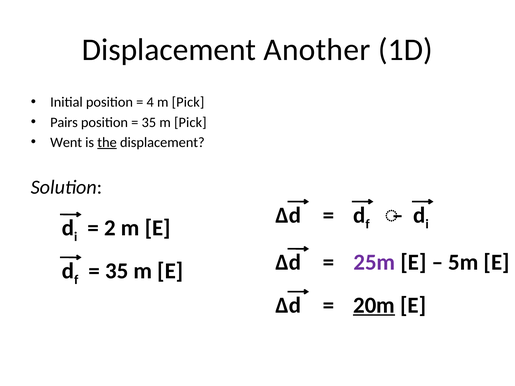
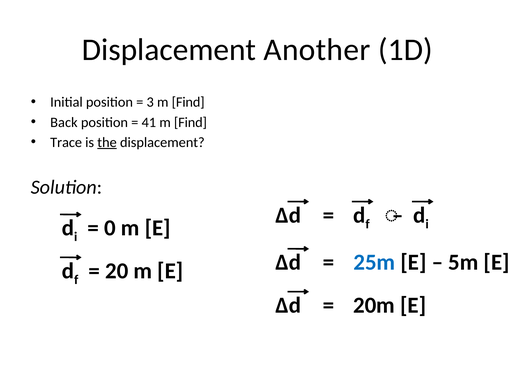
4: 4 -> 3
Pick at (188, 102): Pick -> Find
Pairs: Pairs -> Back
35 at (149, 122): 35 -> 41
Pick at (190, 122): Pick -> Find
Went: Went -> Trace
2: 2 -> 0
25m colour: purple -> blue
35 at (117, 271): 35 -> 20
20m underline: present -> none
